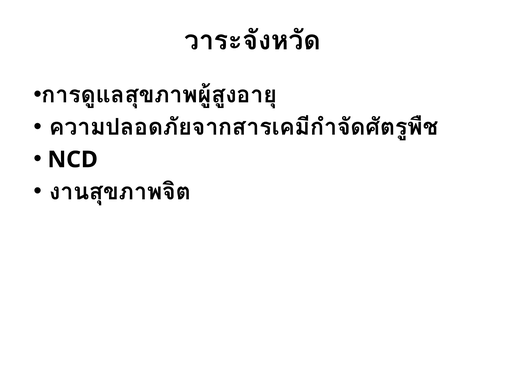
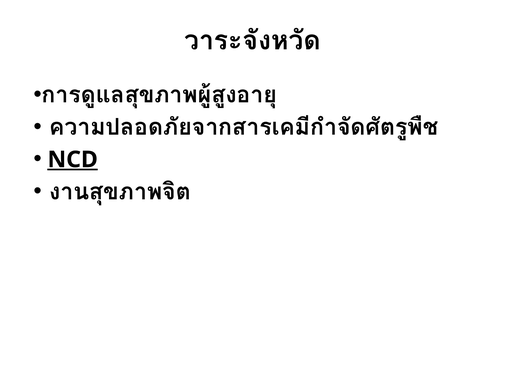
NCD underline: none -> present
